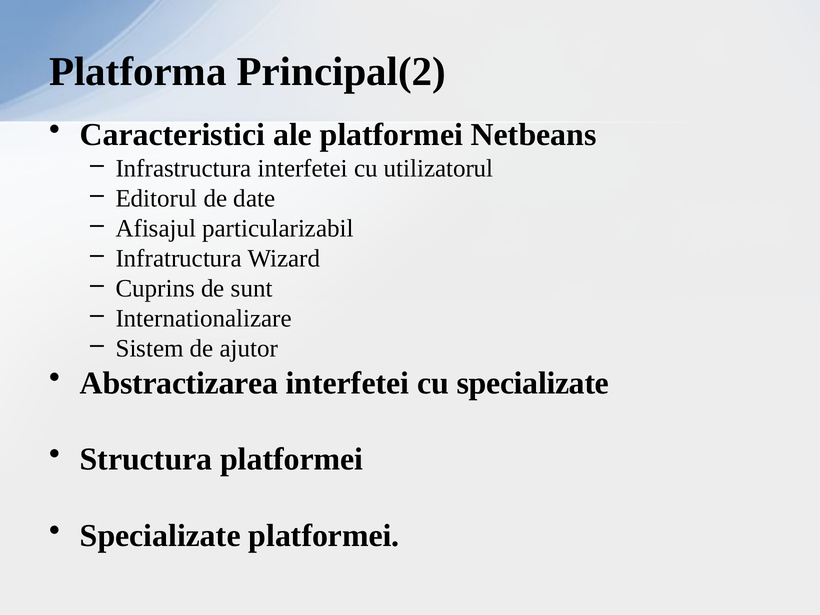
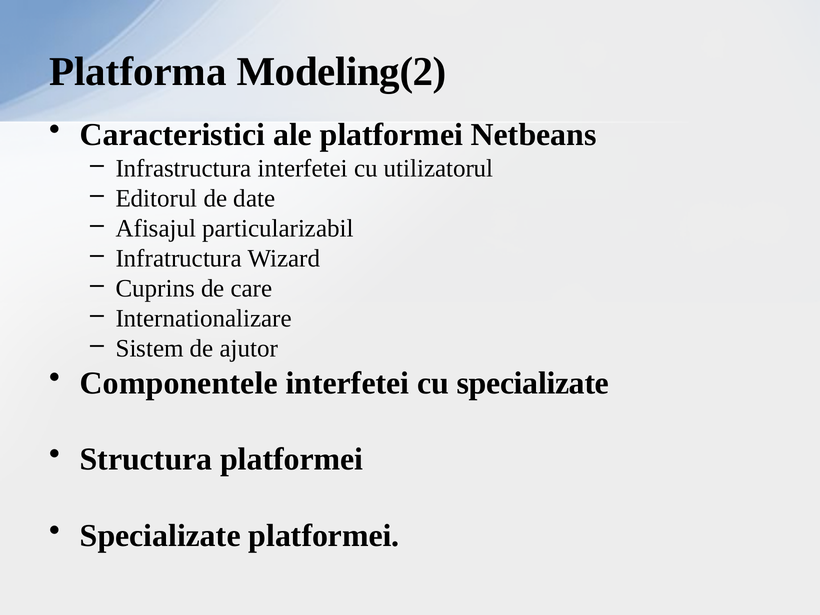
Principal(2: Principal(2 -> Modeling(2
sunt: sunt -> care
Abstractizarea: Abstractizarea -> Componentele
